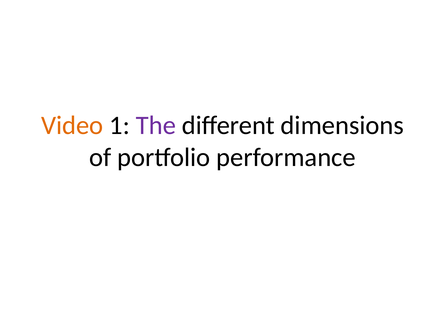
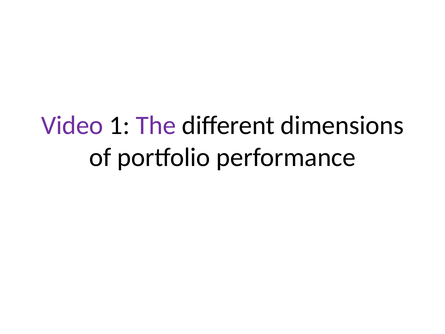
Video colour: orange -> purple
